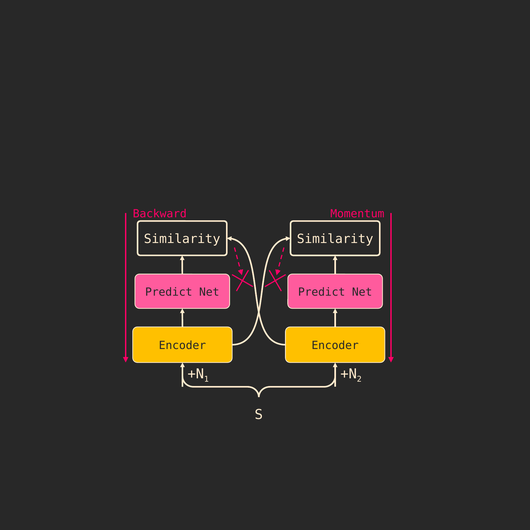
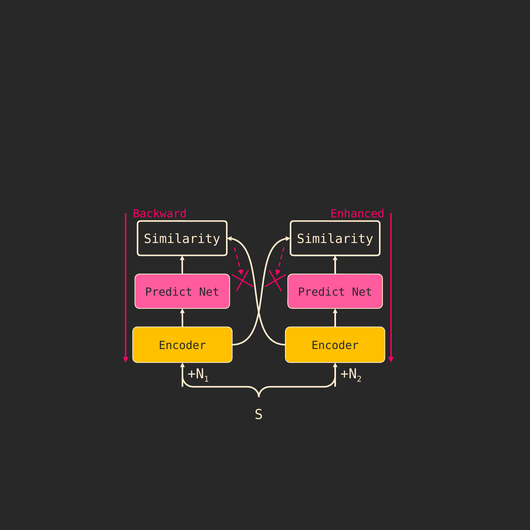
Momentum: Momentum -> Enhanced
